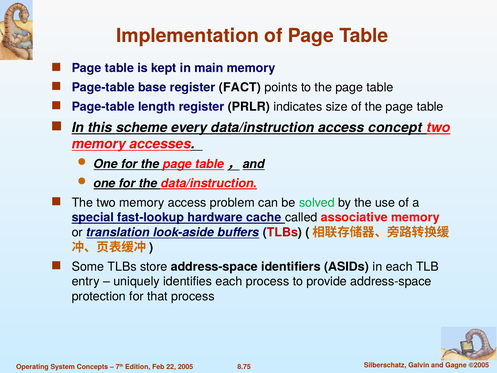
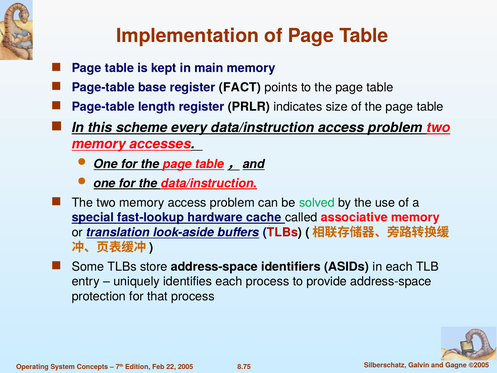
data/instruction access concept: concept -> problem
